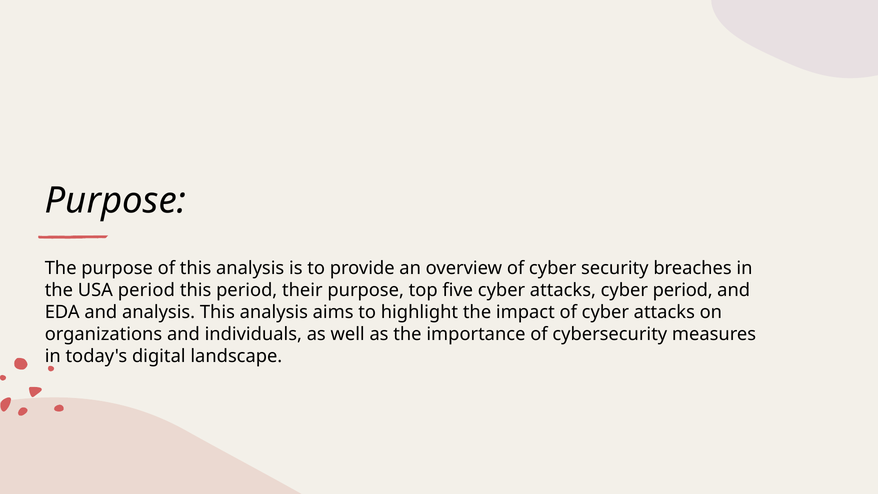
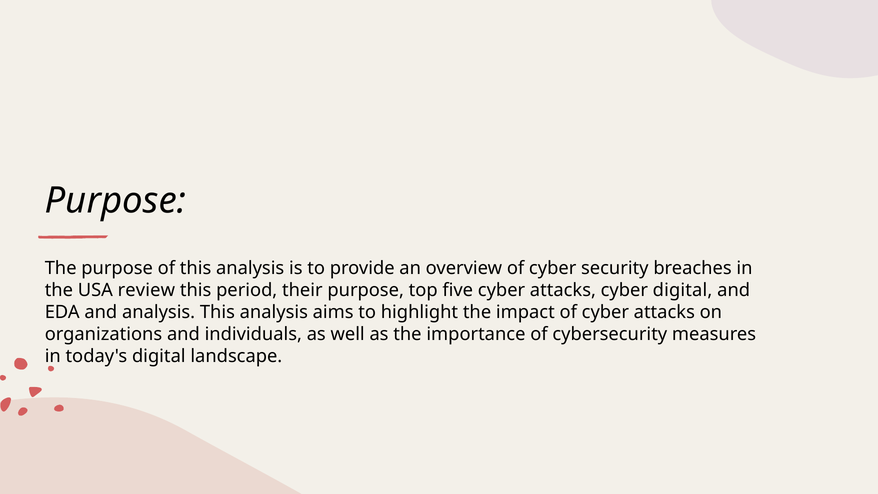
USA period: period -> review
cyber period: period -> digital
